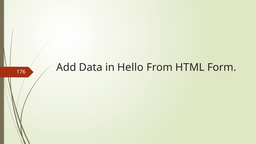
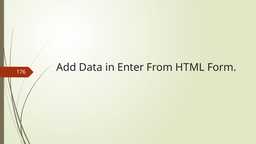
Hello: Hello -> Enter
